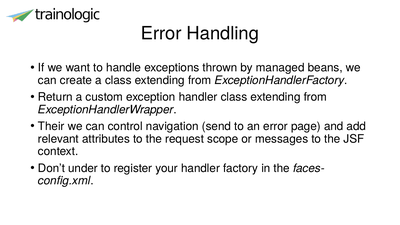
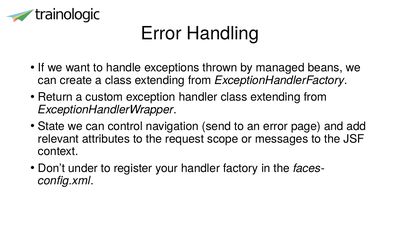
Their: Their -> State
